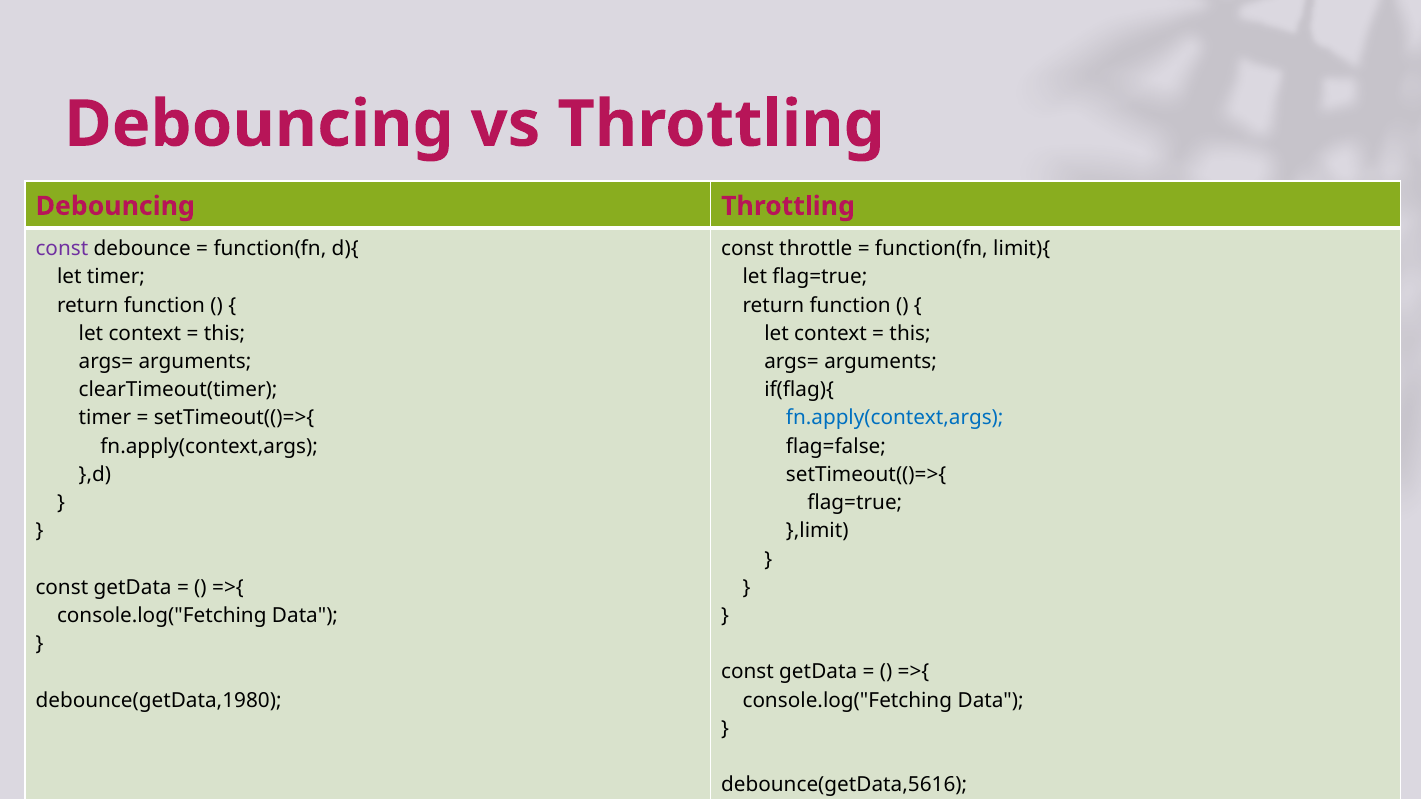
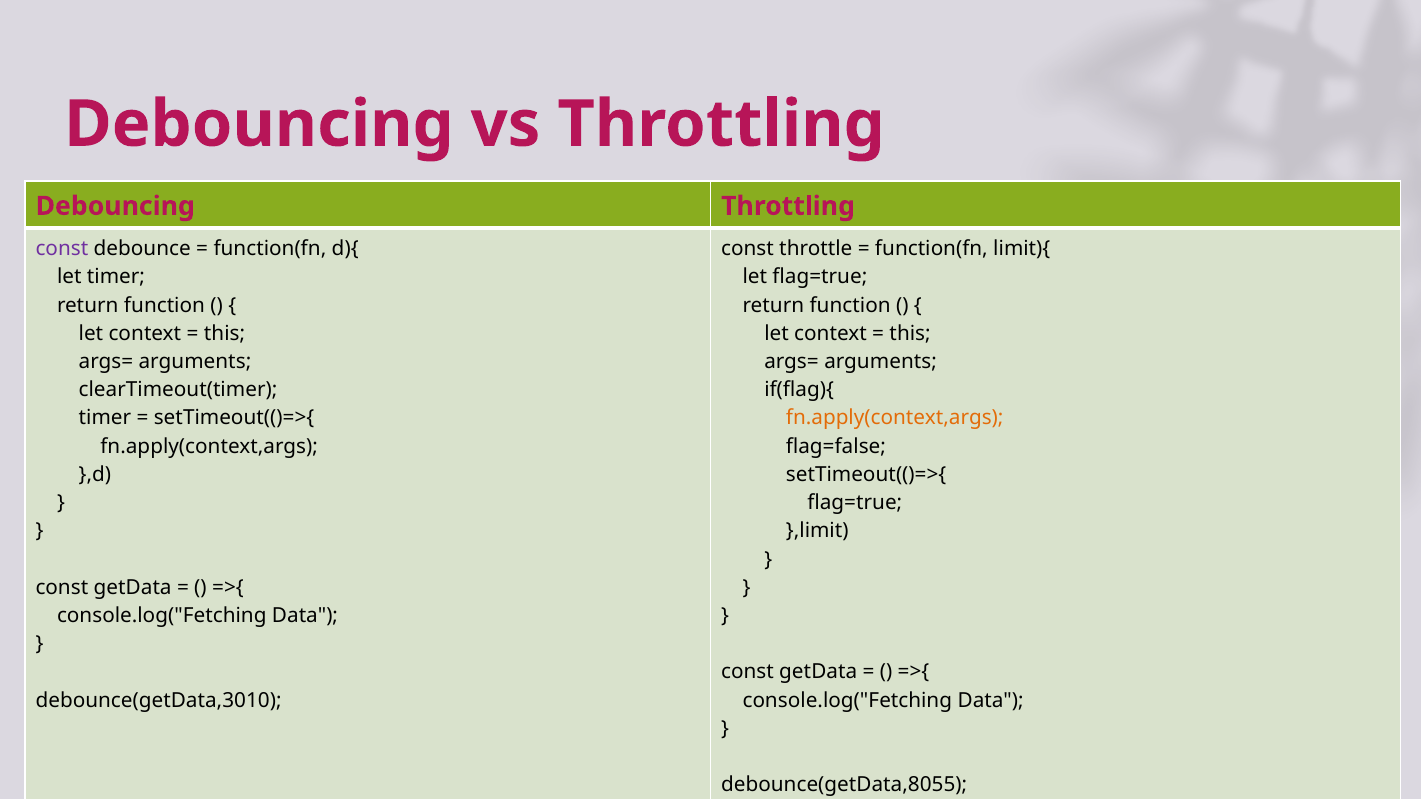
fn.apply(context,args at (895, 418) colour: blue -> orange
debounce(getData,1980: debounce(getData,1980 -> debounce(getData,3010
debounce(getData,5616: debounce(getData,5616 -> debounce(getData,8055
